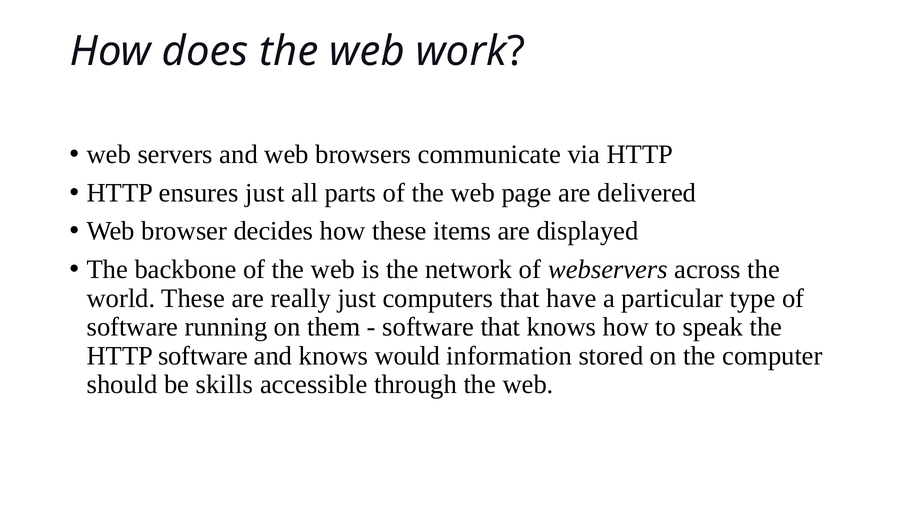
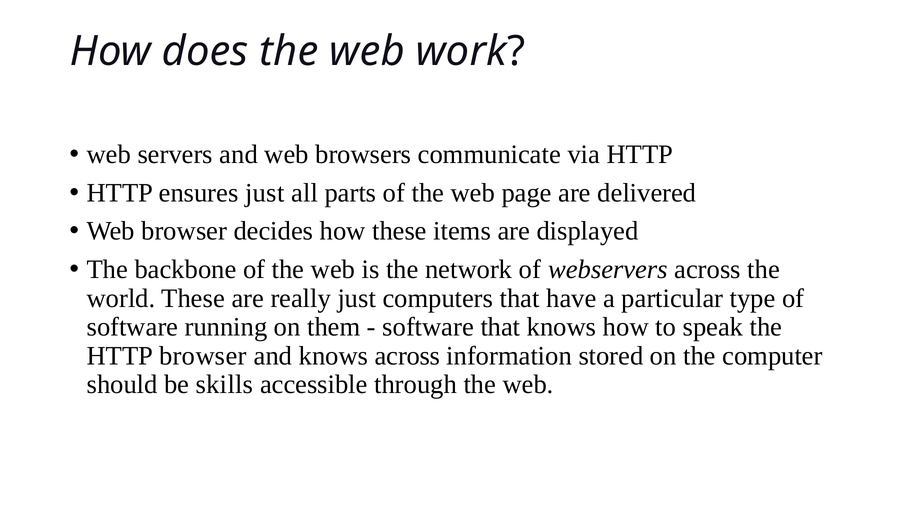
HTTP software: software -> browser
knows would: would -> across
